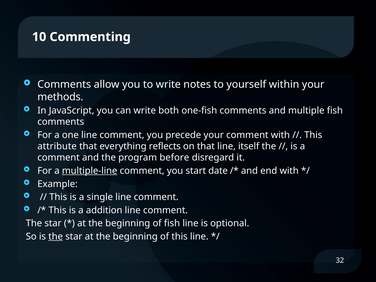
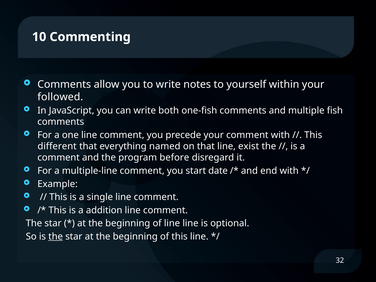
methods: methods -> followed
attribute: attribute -> different
reflects: reflects -> named
itself: itself -> exist
multiple-line underline: present -> none
of fish: fish -> line
